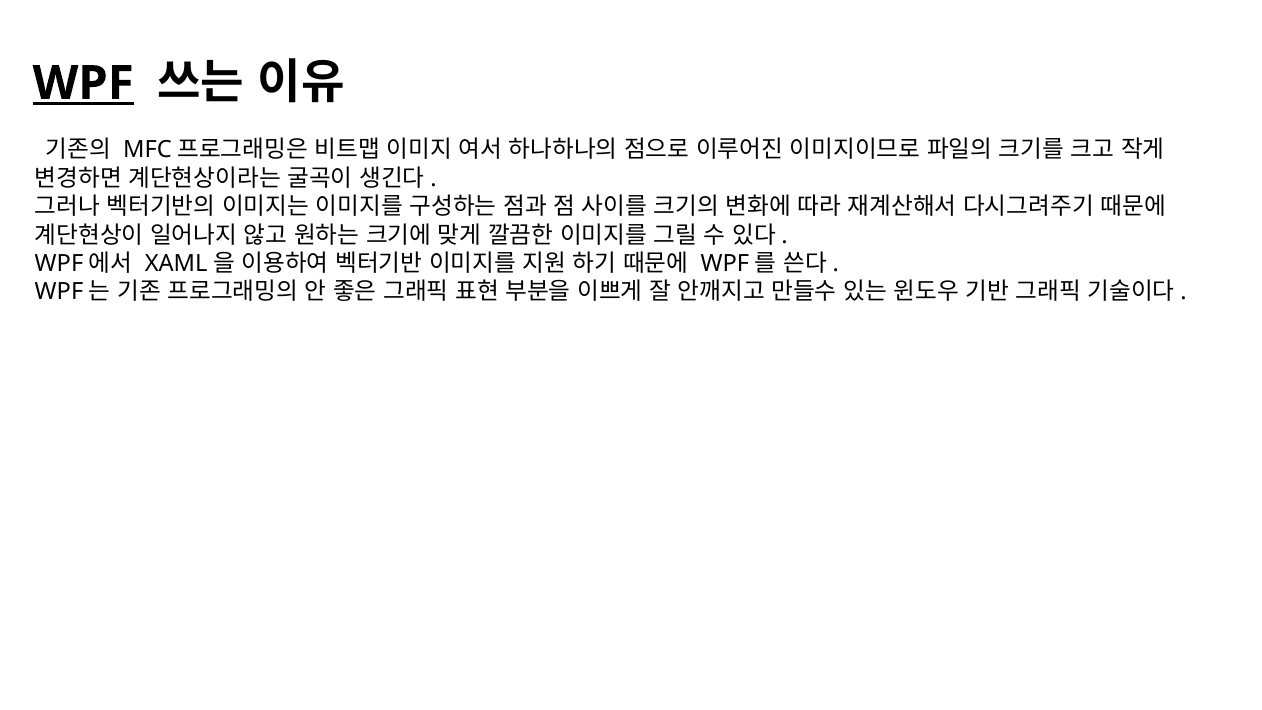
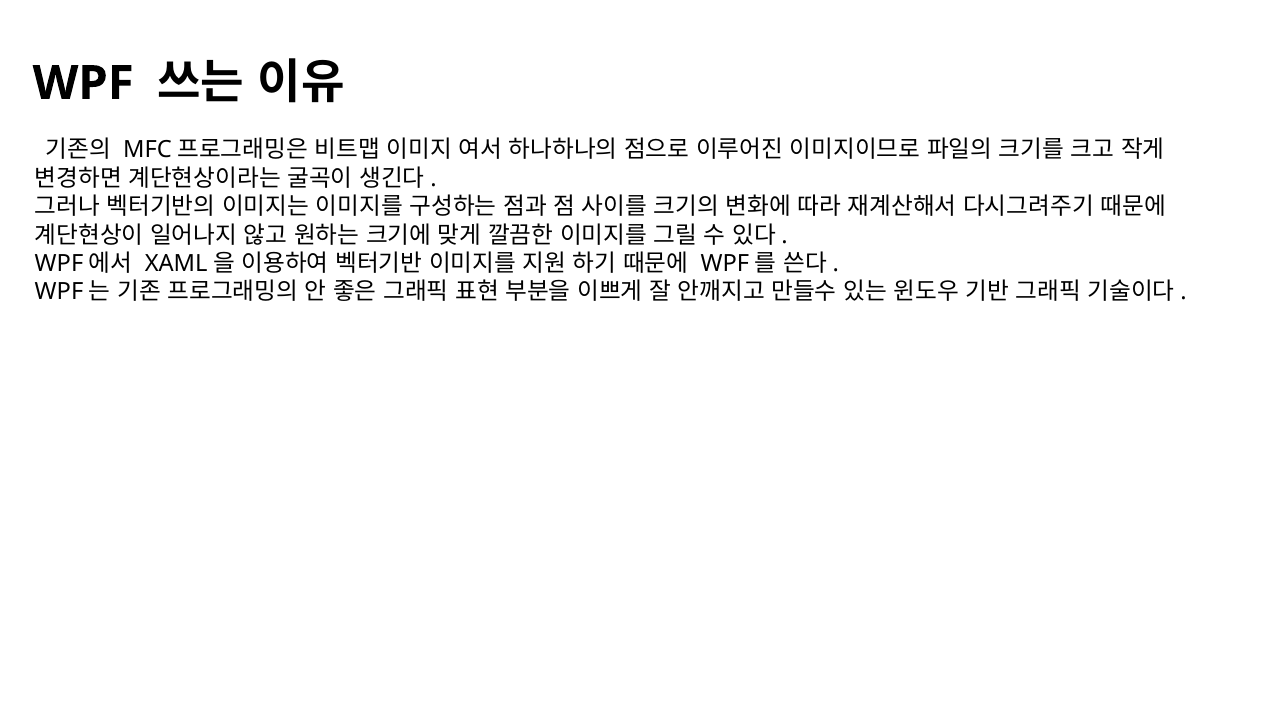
WPF underline: present -> none
